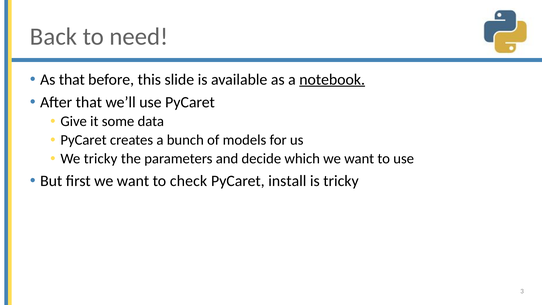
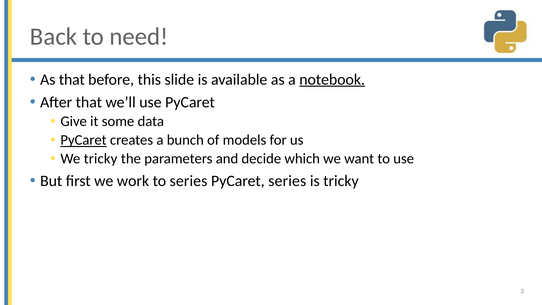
PyCaret at (84, 140) underline: none -> present
first we want: want -> work
to check: check -> series
PyCaret install: install -> series
